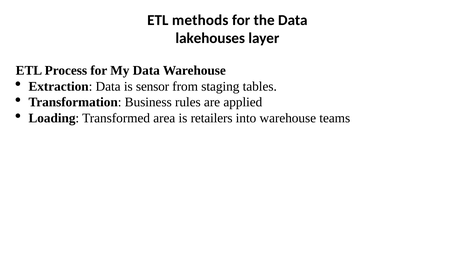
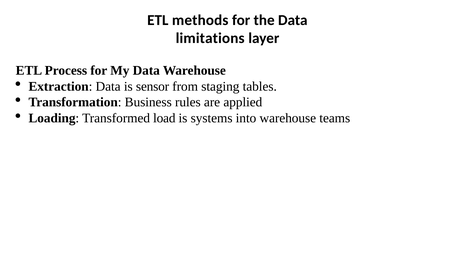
lakehouses: lakehouses -> limitations
area: area -> load
retailers: retailers -> systems
